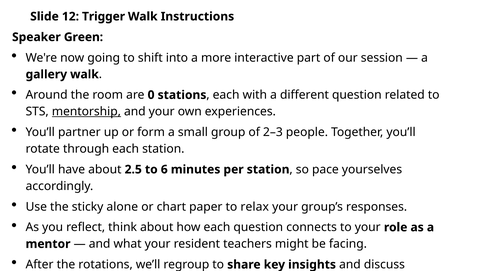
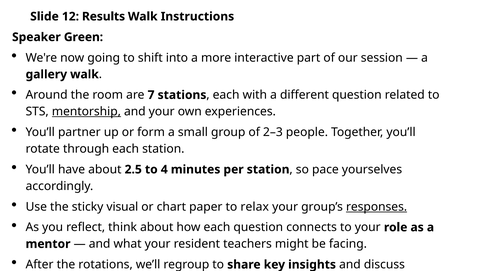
Trigger: Trigger -> Results
0: 0 -> 7
6: 6 -> 4
alone: alone -> visual
responses underline: none -> present
